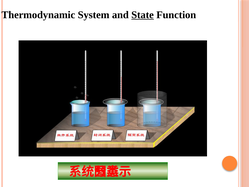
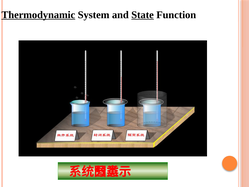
Thermodynamic underline: none -> present
